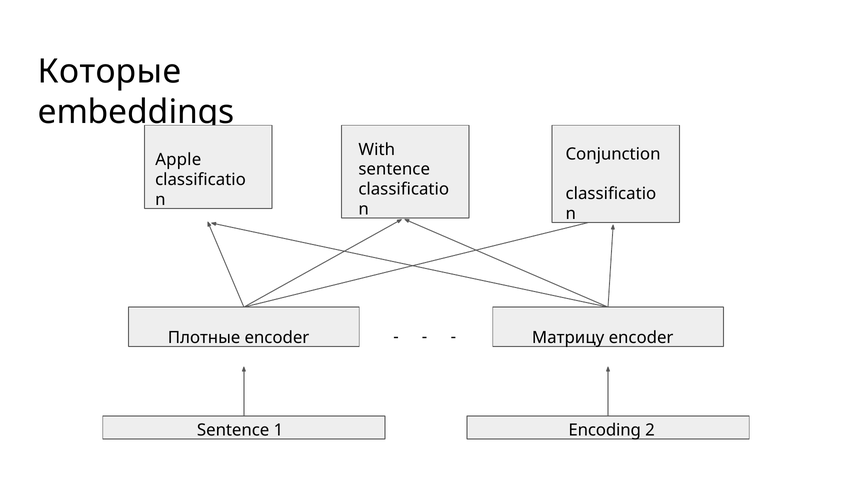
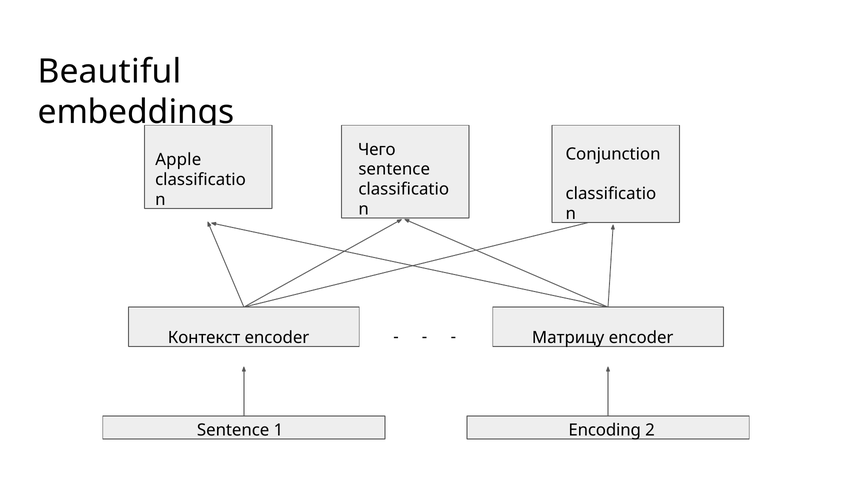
Которые: Которые -> Beautiful
With: With -> Чего
Плотные: Плотные -> Контекст
